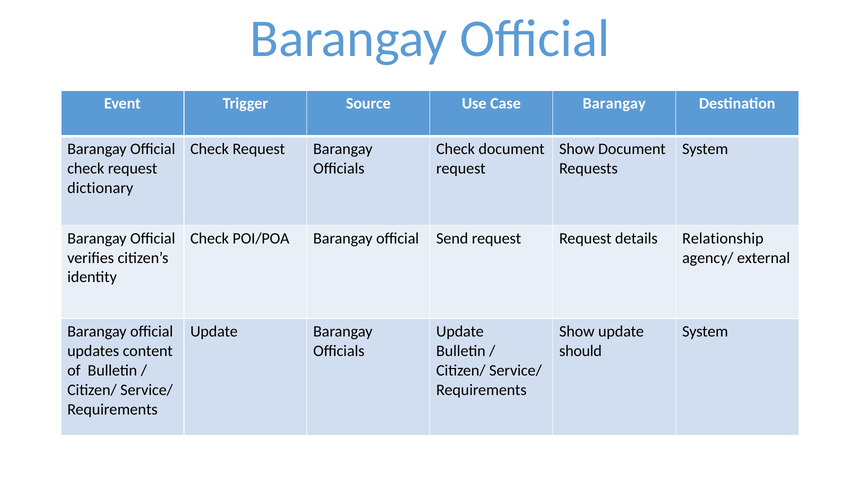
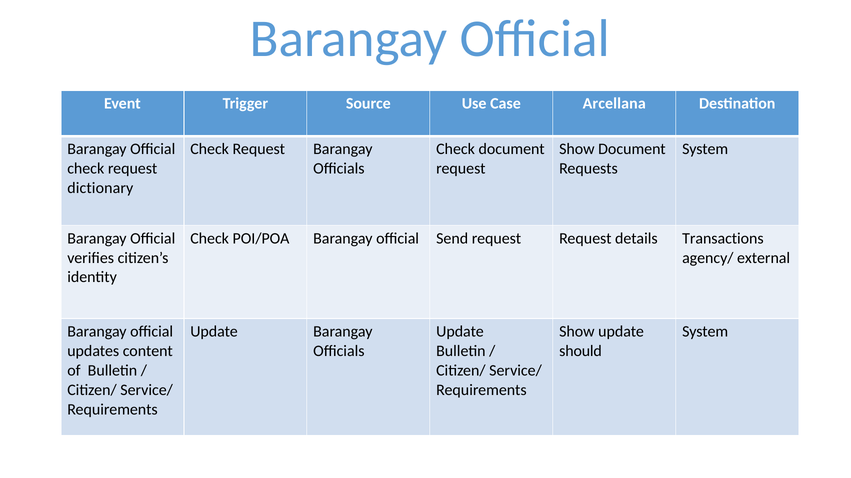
Case Barangay: Barangay -> Arcellana
Relationship: Relationship -> Transactions
